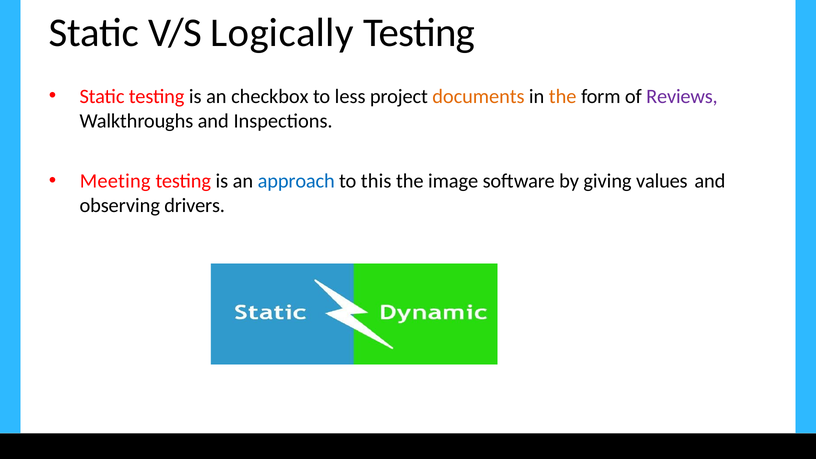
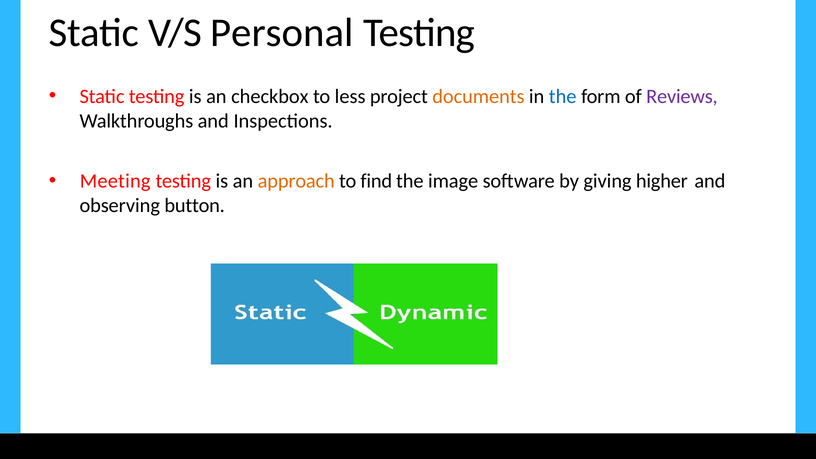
Logically: Logically -> Personal
the at (563, 96) colour: orange -> blue
approach colour: blue -> orange
this: this -> find
values: values -> higher
drivers: drivers -> button
